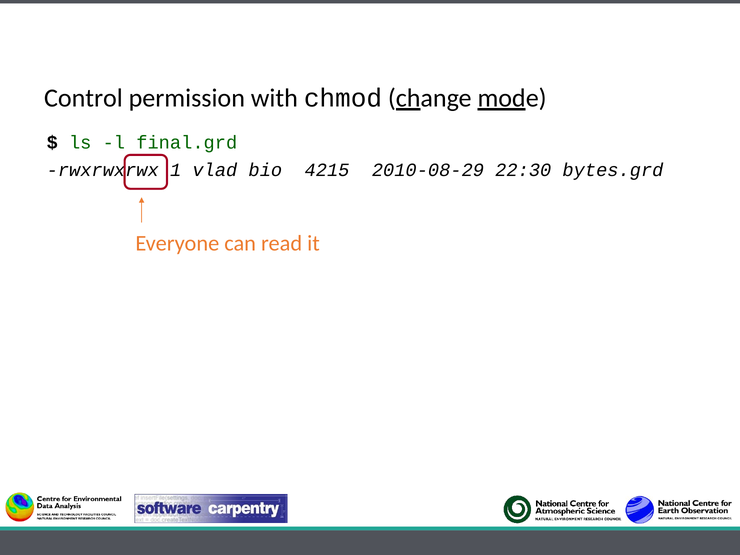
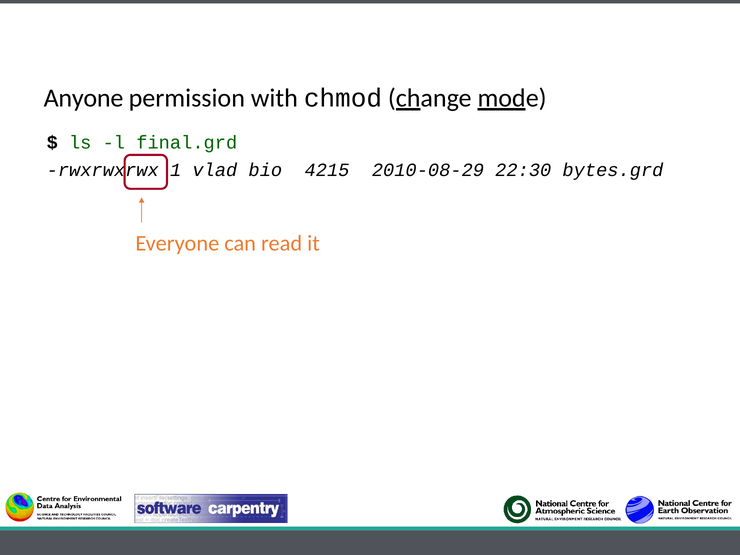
Control: Control -> Anyone
